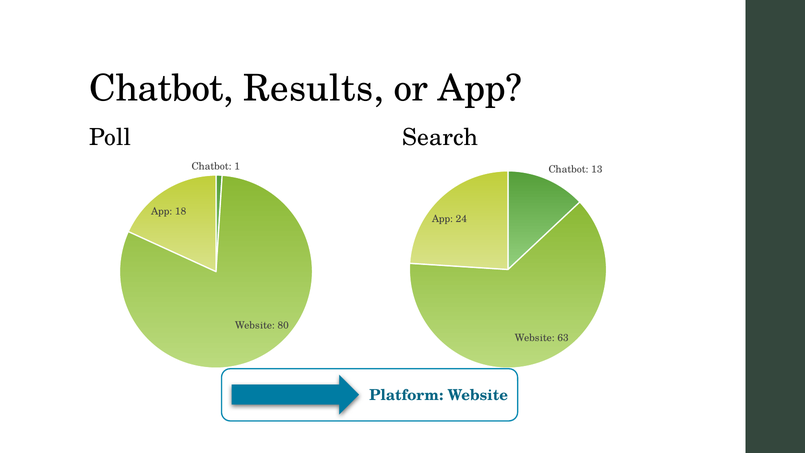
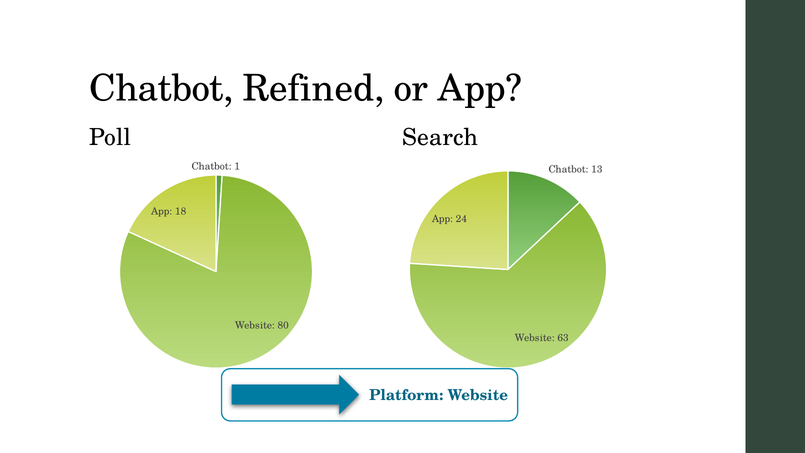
Results: Results -> Refined
